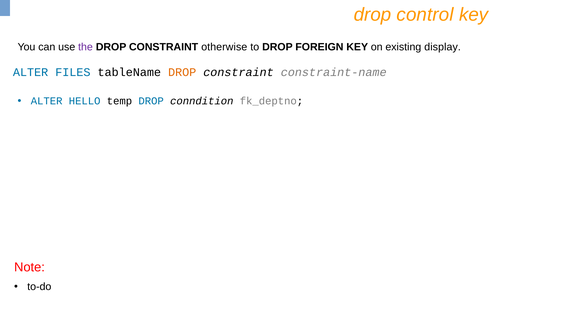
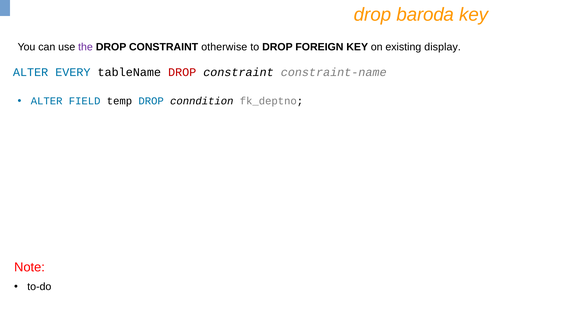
control: control -> baroda
FILES: FILES -> EVERY
DROP at (182, 72) colour: orange -> red
HELLO: HELLO -> FIELD
